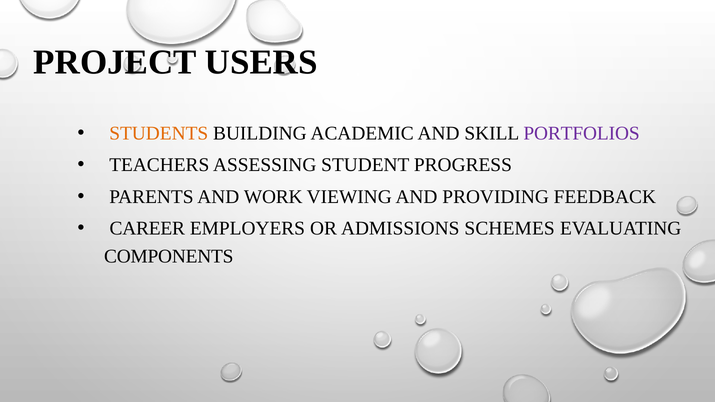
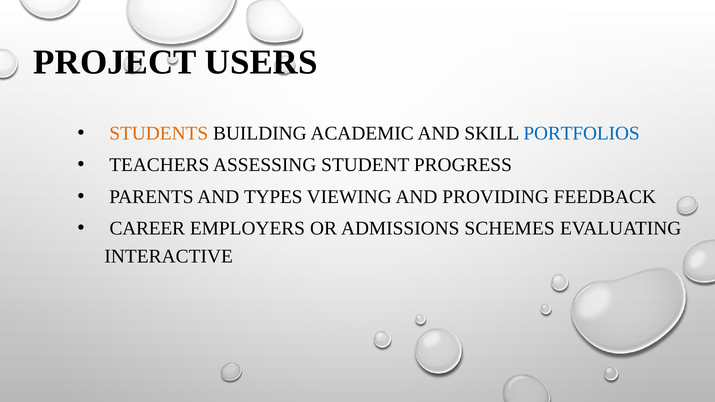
PORTFOLIOS colour: purple -> blue
WORK: WORK -> TYPES
COMPONENTS: COMPONENTS -> INTERACTIVE
